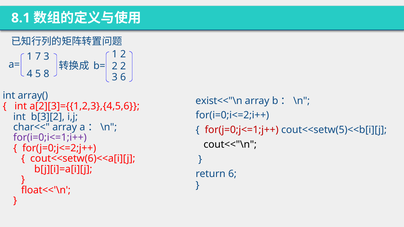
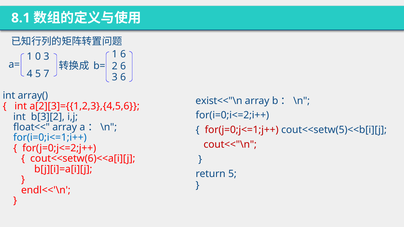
1 2: 2 -> 6
7: 7 -> 0
2 at (123, 66): 2 -> 6
8: 8 -> 7
char<<: char<< -> float<<
for(i=0;i<=1;i++ colour: purple -> blue
cout<<"\n colour: black -> red
return 6: 6 -> 5
float<<'\n: float<<'\n -> endl<<'\n
